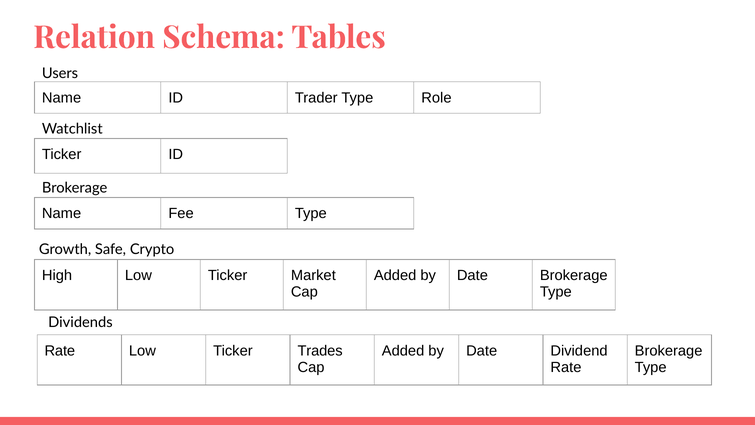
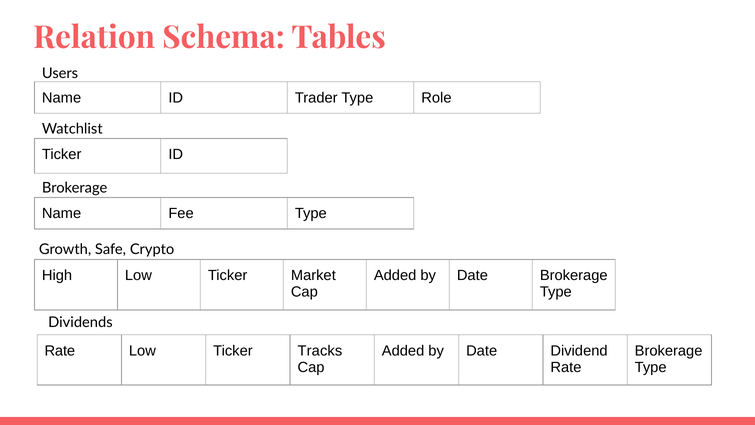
Trades: Trades -> Tracks
